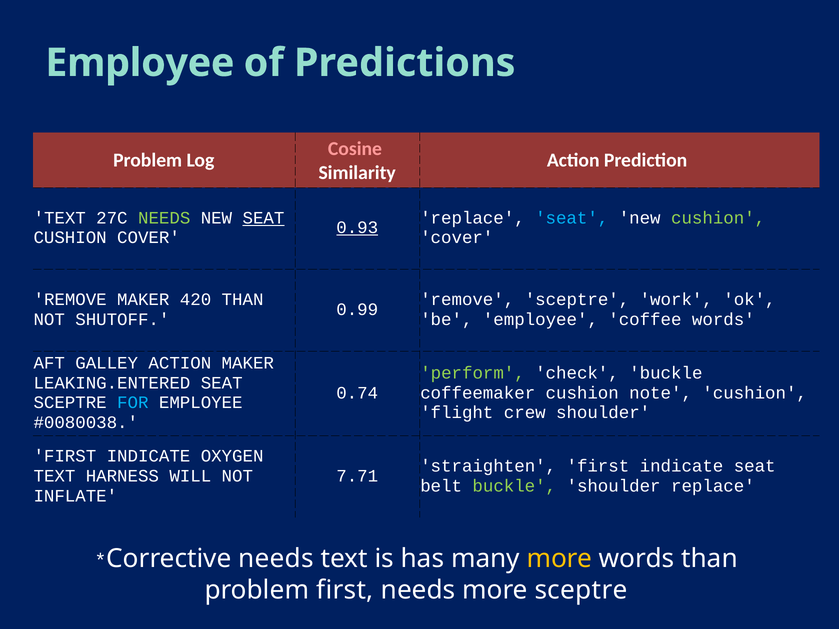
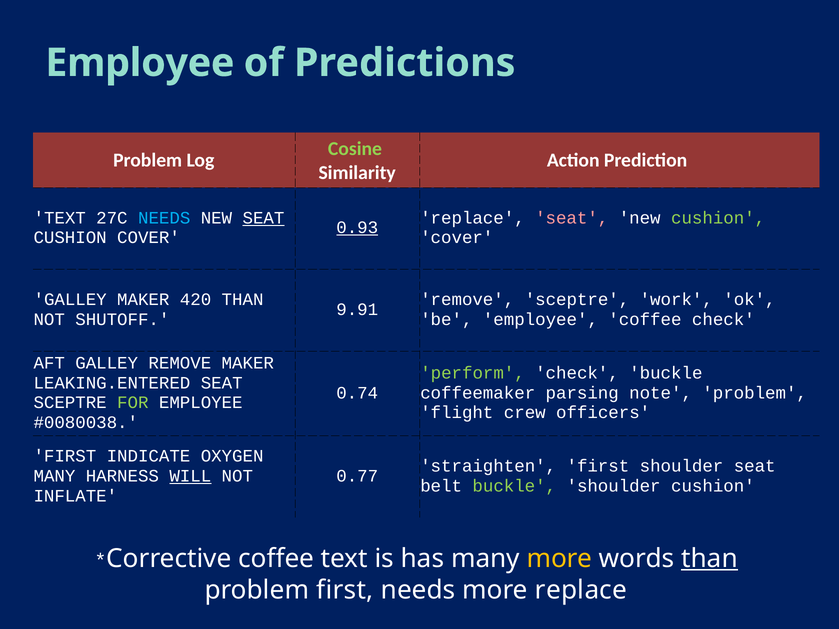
Cosine colour: pink -> light green
NEEDS at (164, 218) colour: light green -> light blue
seat at (572, 218) colour: light blue -> pink
REMOVE at (70, 300): REMOVE -> GALLEY
0.99: 0.99 -> 9.91
coffee words: words -> check
GALLEY ACTION: ACTION -> REMOVE
coffeemaker cushion: cushion -> parsing
note cushion: cushion -> problem
FOR colour: light blue -> light green
crew shoulder: shoulder -> officers
straighten first indicate: indicate -> shoulder
TEXT at (54, 476): TEXT -> MANY
WILL underline: none -> present
7.71: 7.71 -> 0.77
shoulder replace: replace -> cushion
needs at (276, 559): needs -> coffee
than at (709, 559) underline: none -> present
more sceptre: sceptre -> replace
